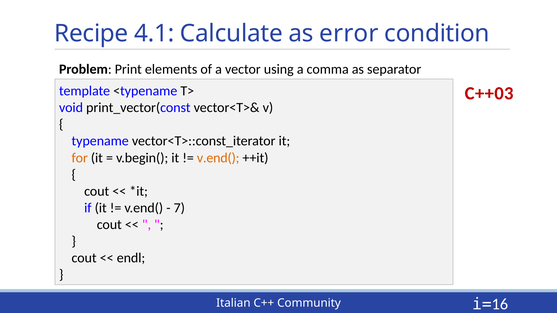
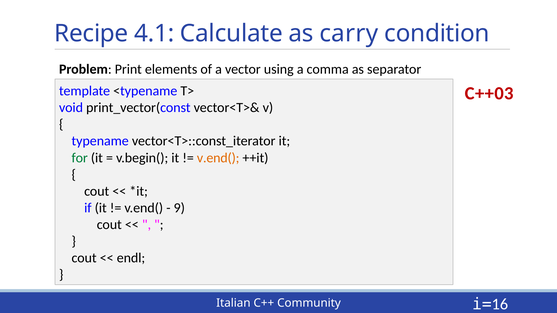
error: error -> carry
for colour: orange -> green
7: 7 -> 9
